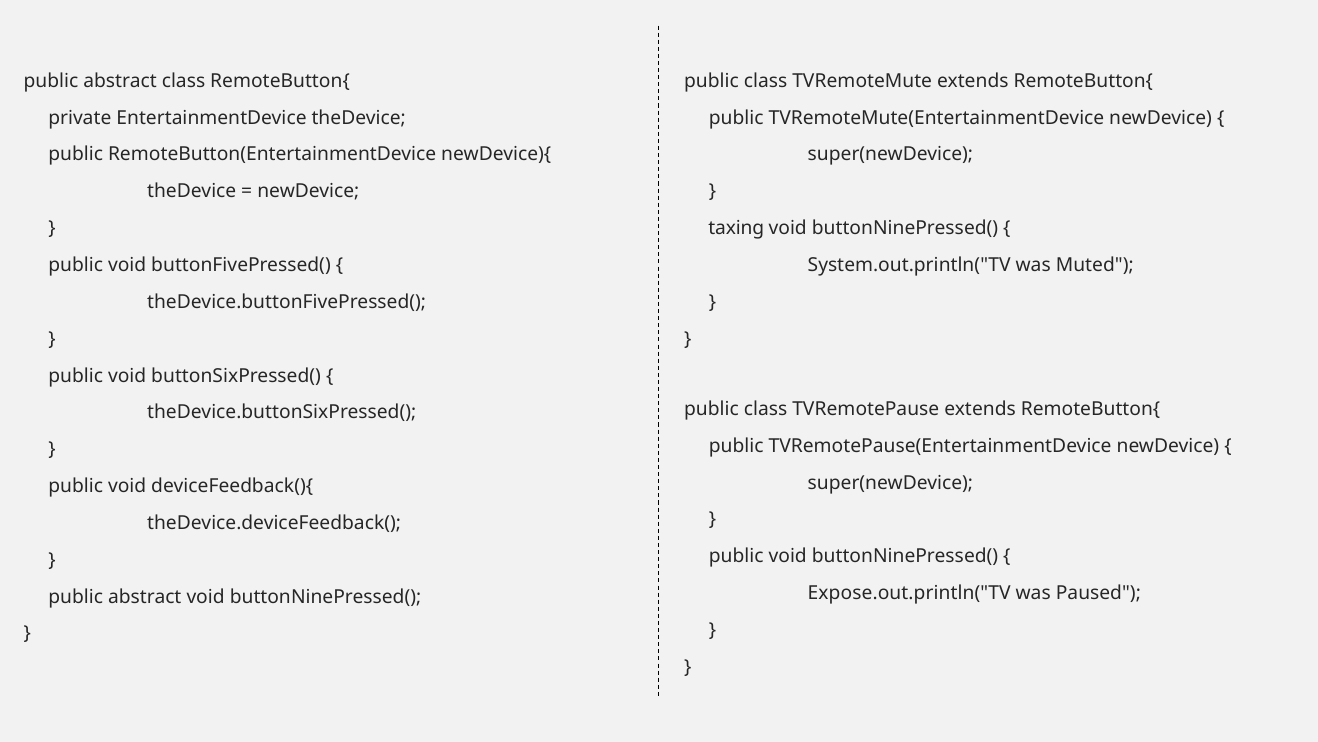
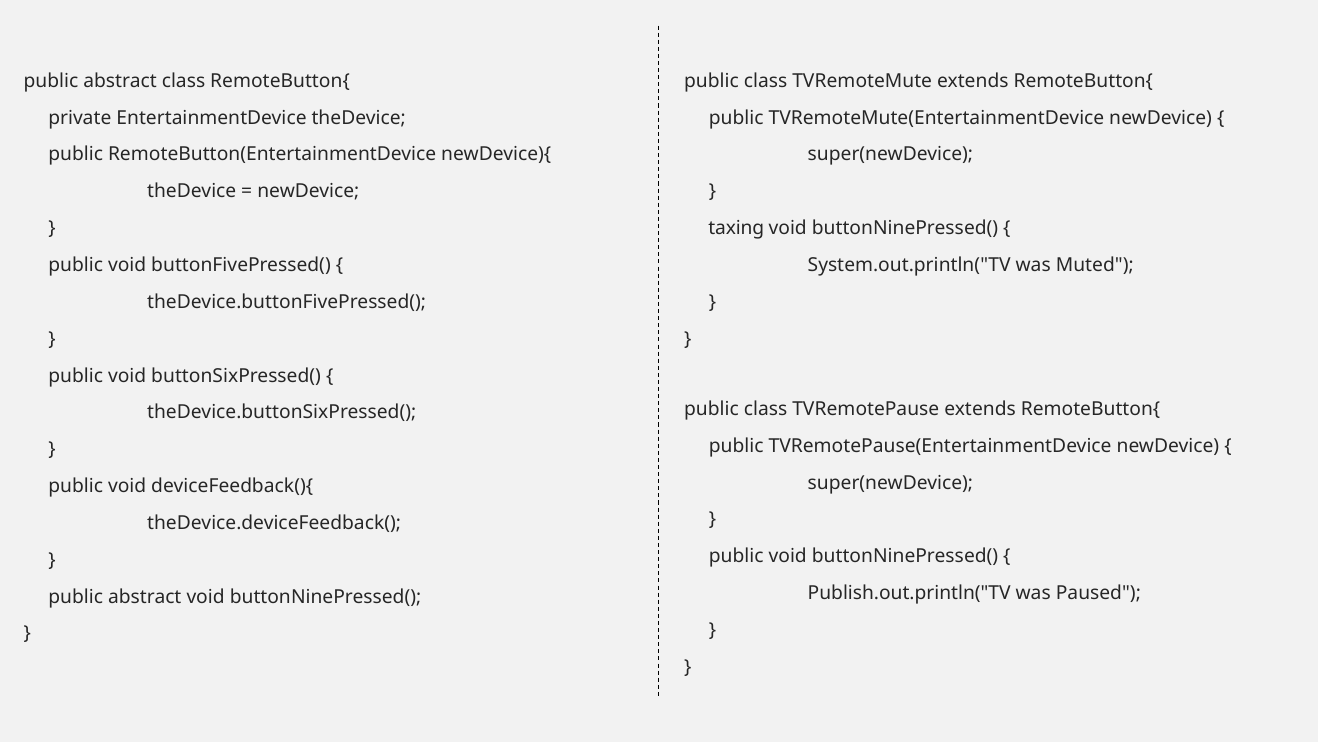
Expose.out.println("TV: Expose.out.println("TV -> Publish.out.println("TV
